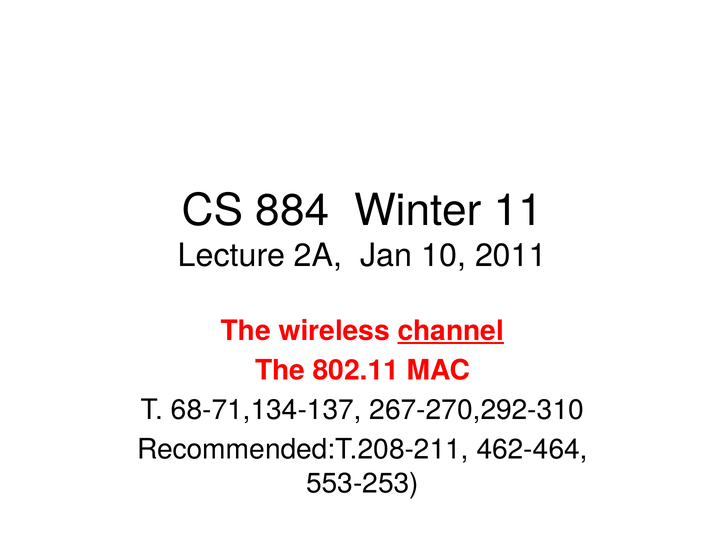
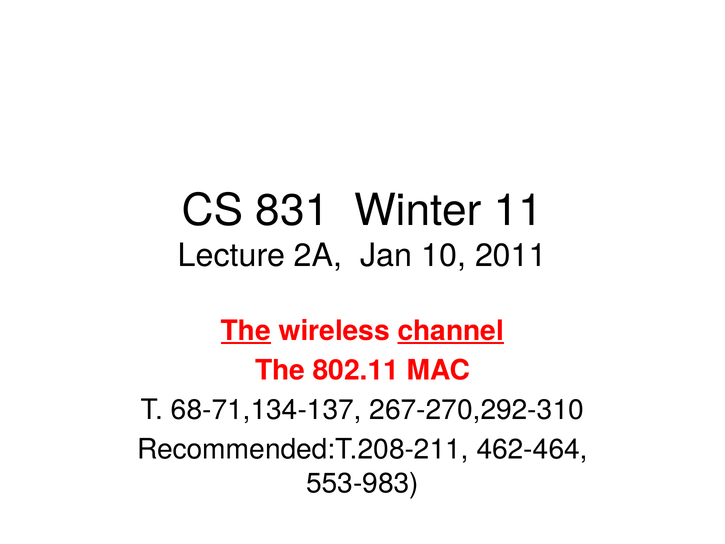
884: 884 -> 831
The at (246, 331) underline: none -> present
553-253: 553-253 -> 553-983
